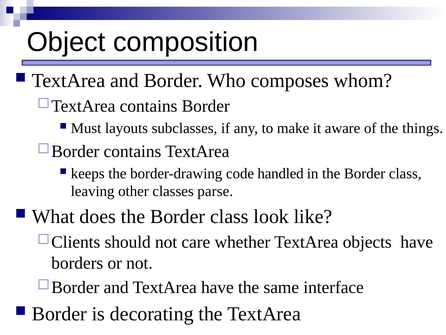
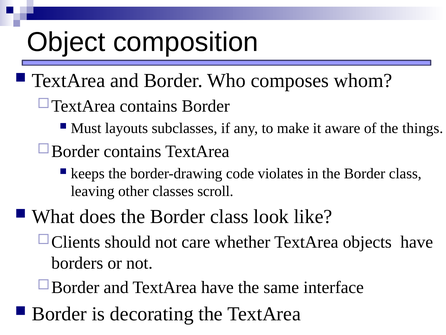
handled: handled -> violates
parse: parse -> scroll
